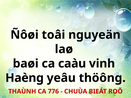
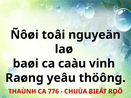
Haèng: Haèng -> Raøng
